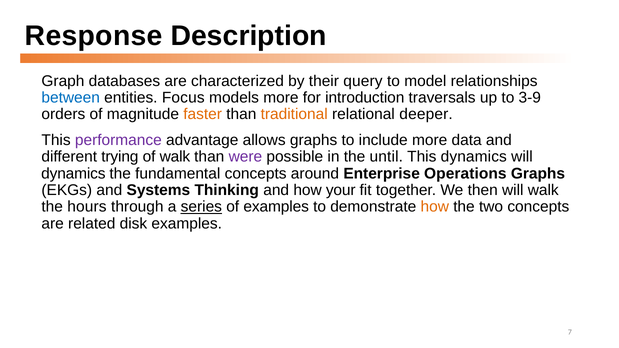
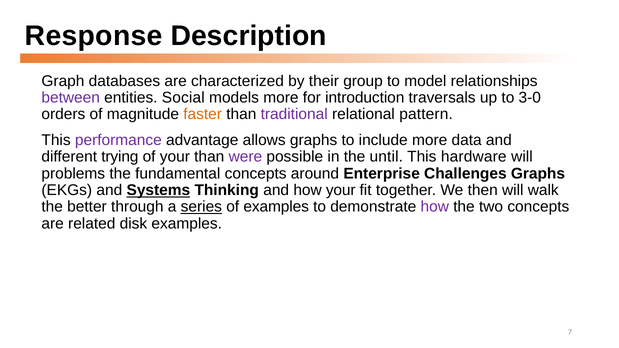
query: query -> group
between colour: blue -> purple
Focus: Focus -> Social
3-9: 3-9 -> 3-0
traditional colour: orange -> purple
deeper: deeper -> pattern
of walk: walk -> your
This dynamics: dynamics -> hardware
dynamics at (73, 174): dynamics -> problems
Operations: Operations -> Challenges
Systems underline: none -> present
hours: hours -> better
how at (435, 207) colour: orange -> purple
